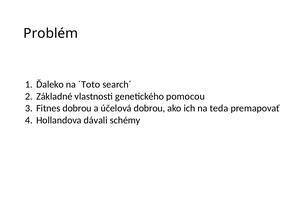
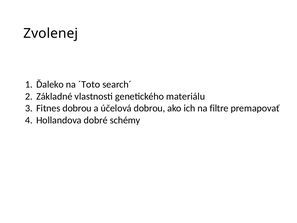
Problém: Problém -> Zvolenej
pomocou: pomocou -> materiálu
teda: teda -> filtre
dávali: dávali -> dobré
